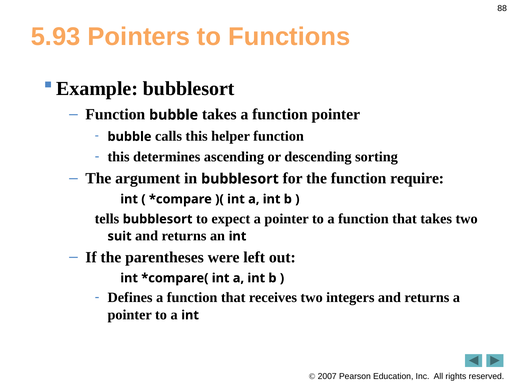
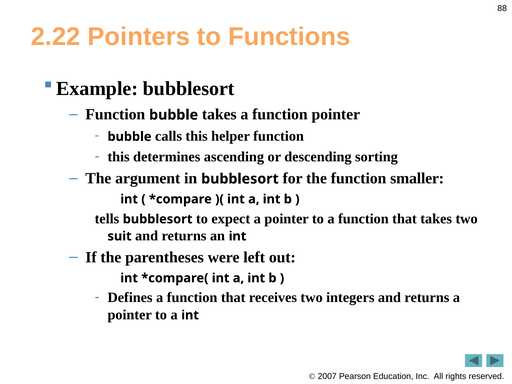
5.93: 5.93 -> 2.22
require: require -> smaller
